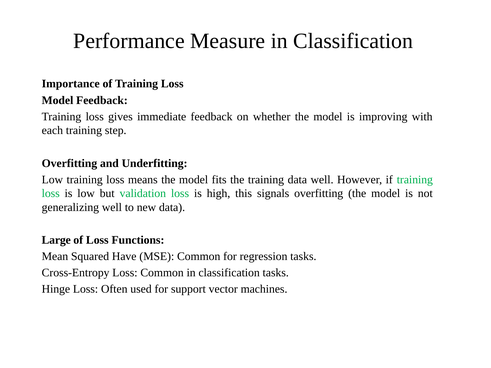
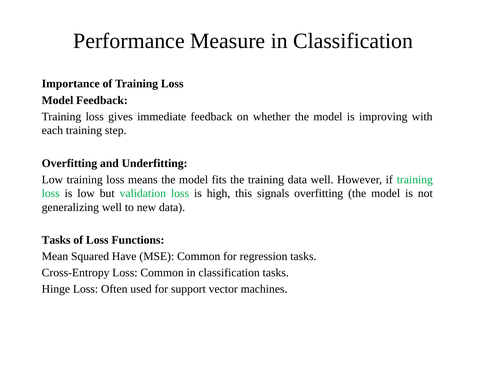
Large at (56, 240): Large -> Tasks
